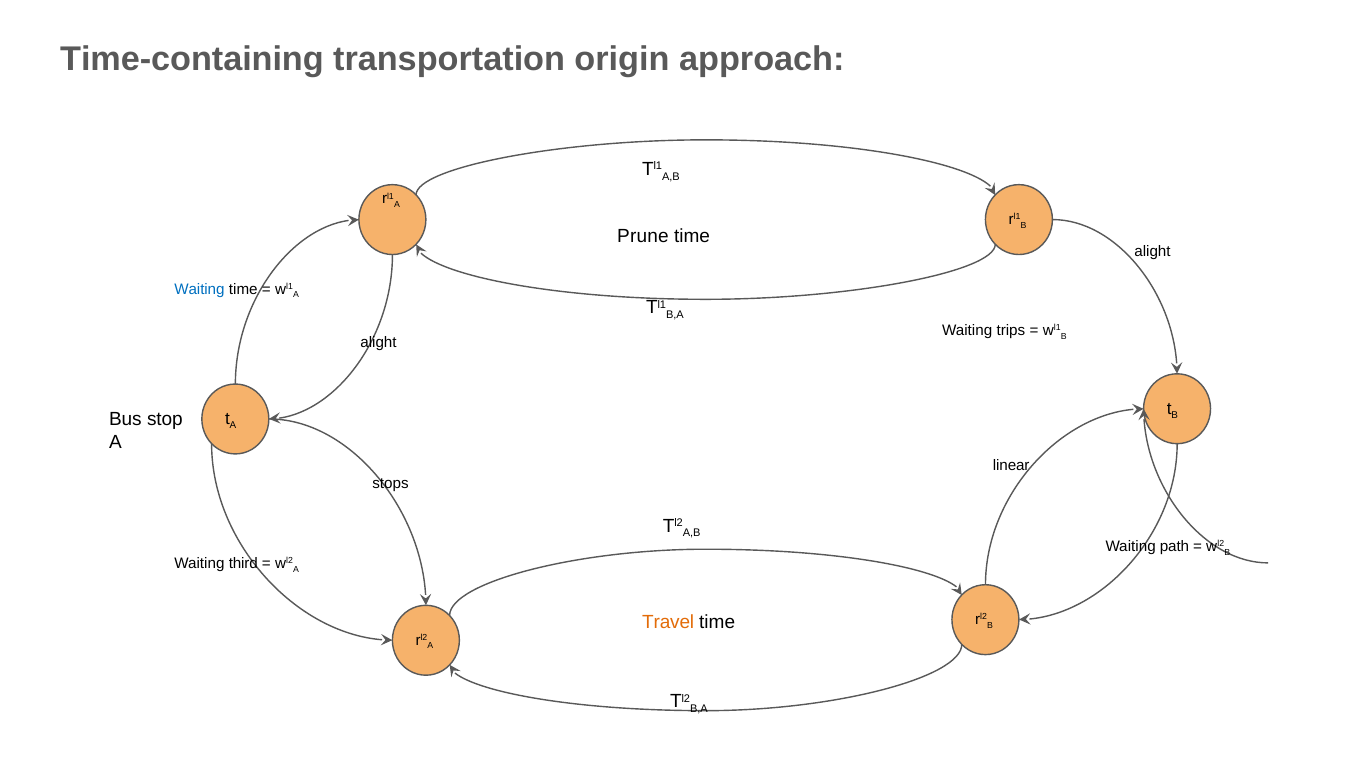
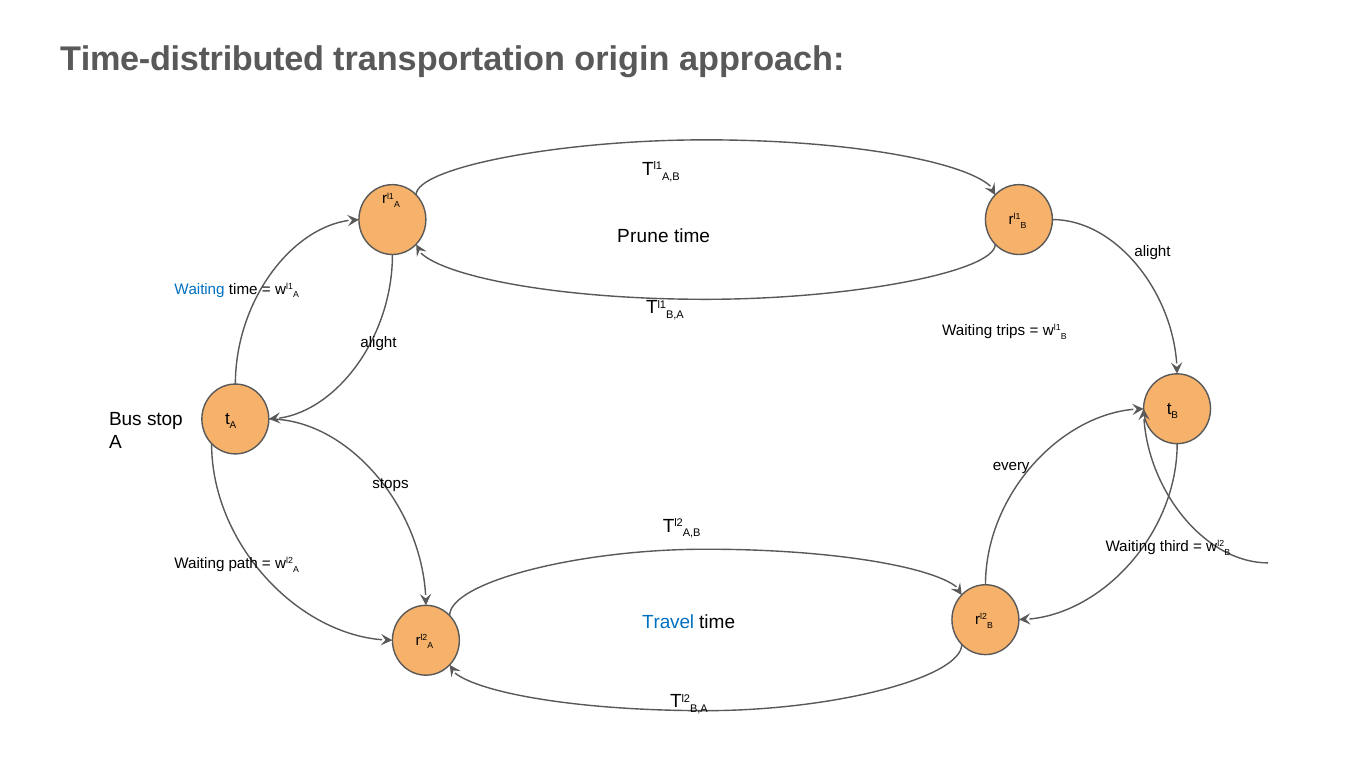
Time-containing: Time-containing -> Time-distributed
linear: linear -> every
path: path -> third
third: third -> path
Travel colour: orange -> blue
